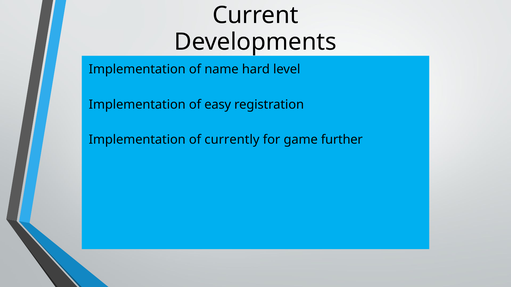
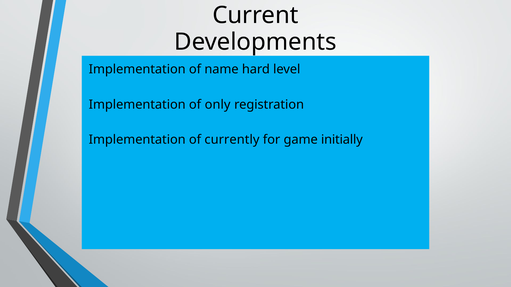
easy: easy -> only
further: further -> initially
